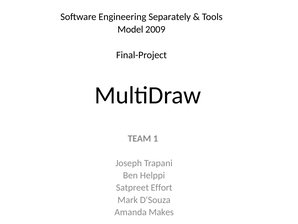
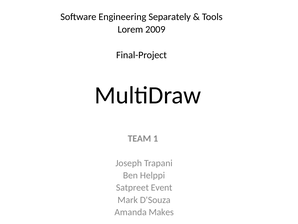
Model: Model -> Lorem
Effort: Effort -> Event
